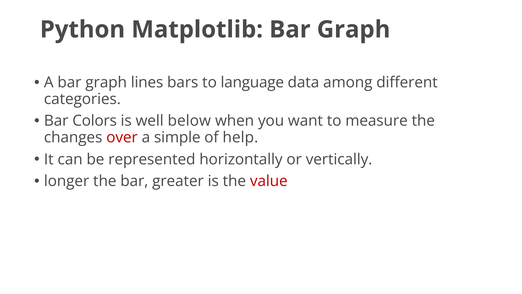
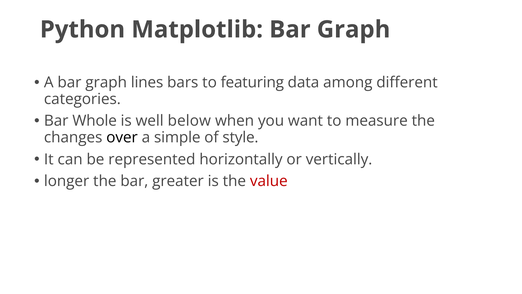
language: language -> featuring
Colors: Colors -> Whole
over colour: red -> black
help: help -> style
